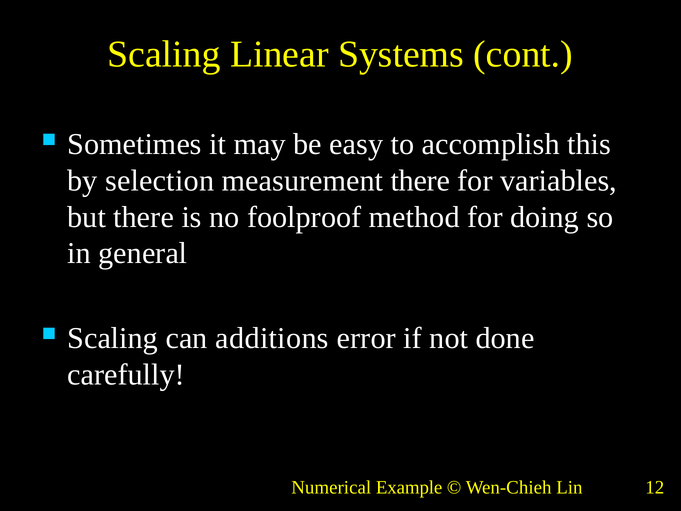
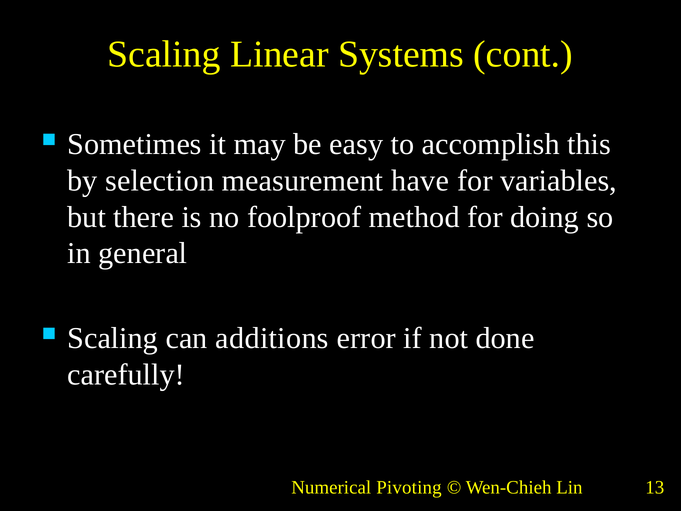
measurement there: there -> have
Example: Example -> Pivoting
12: 12 -> 13
